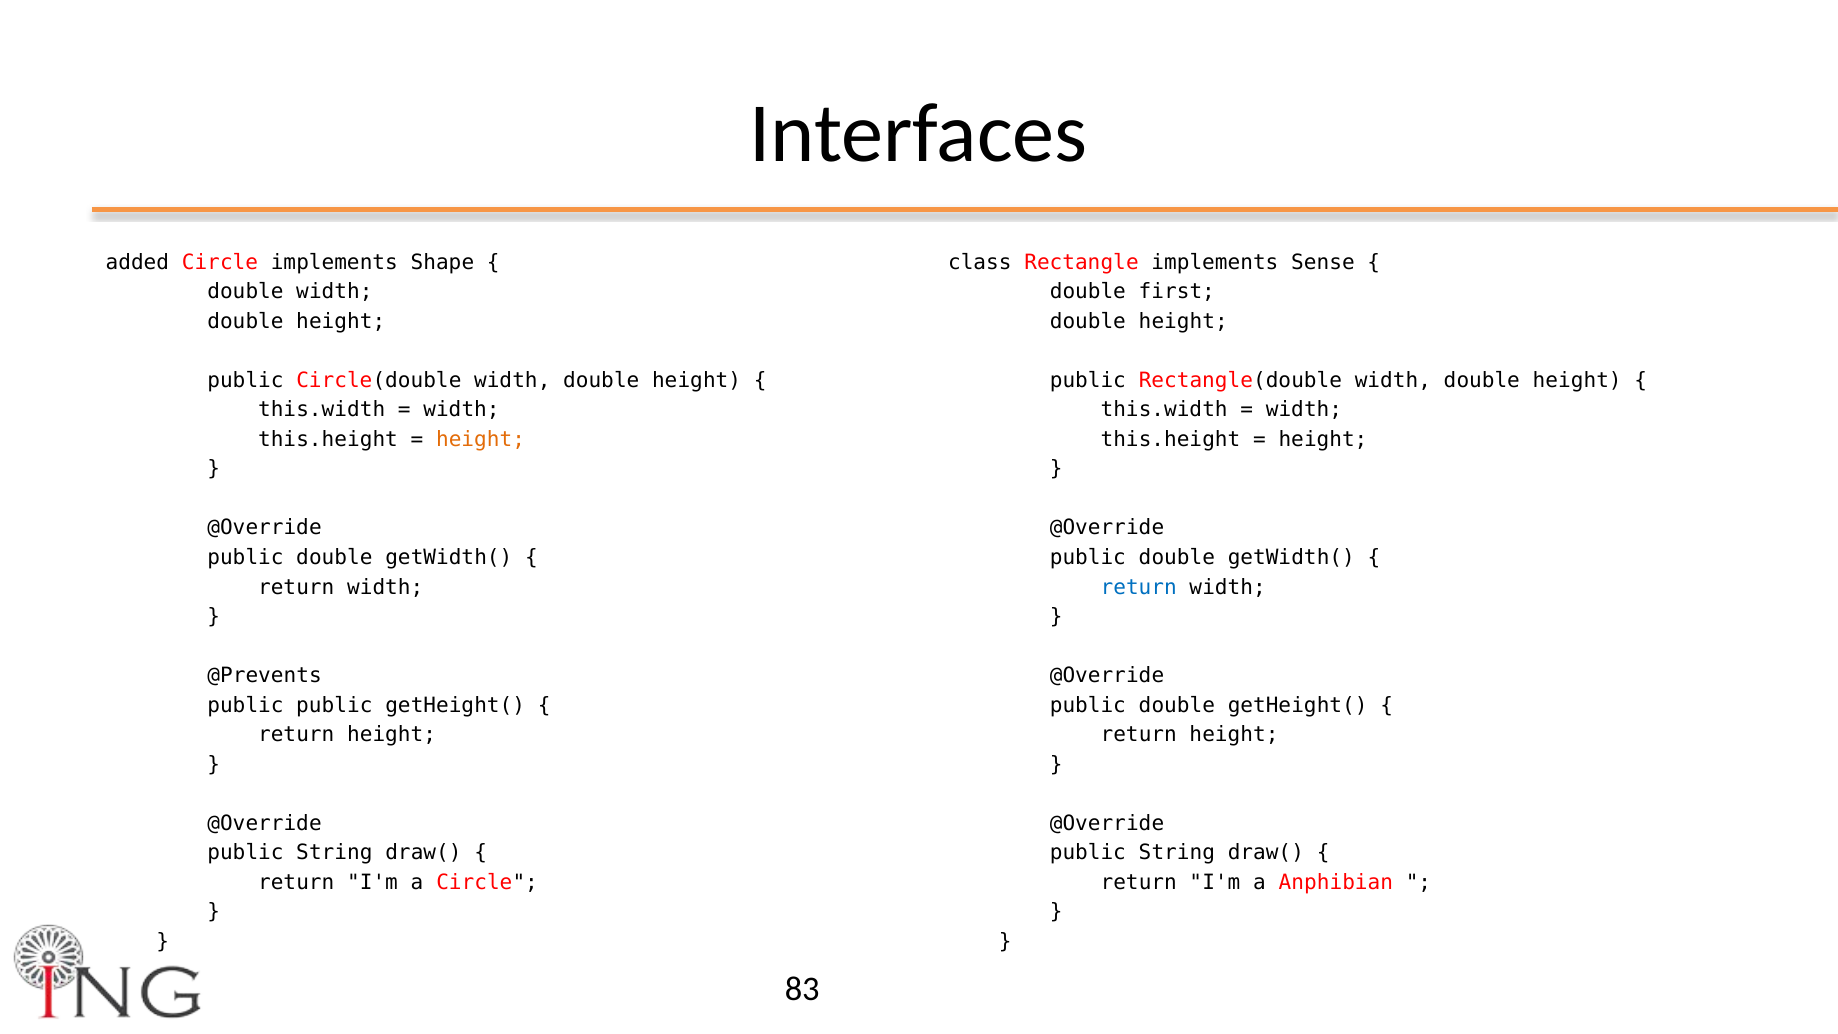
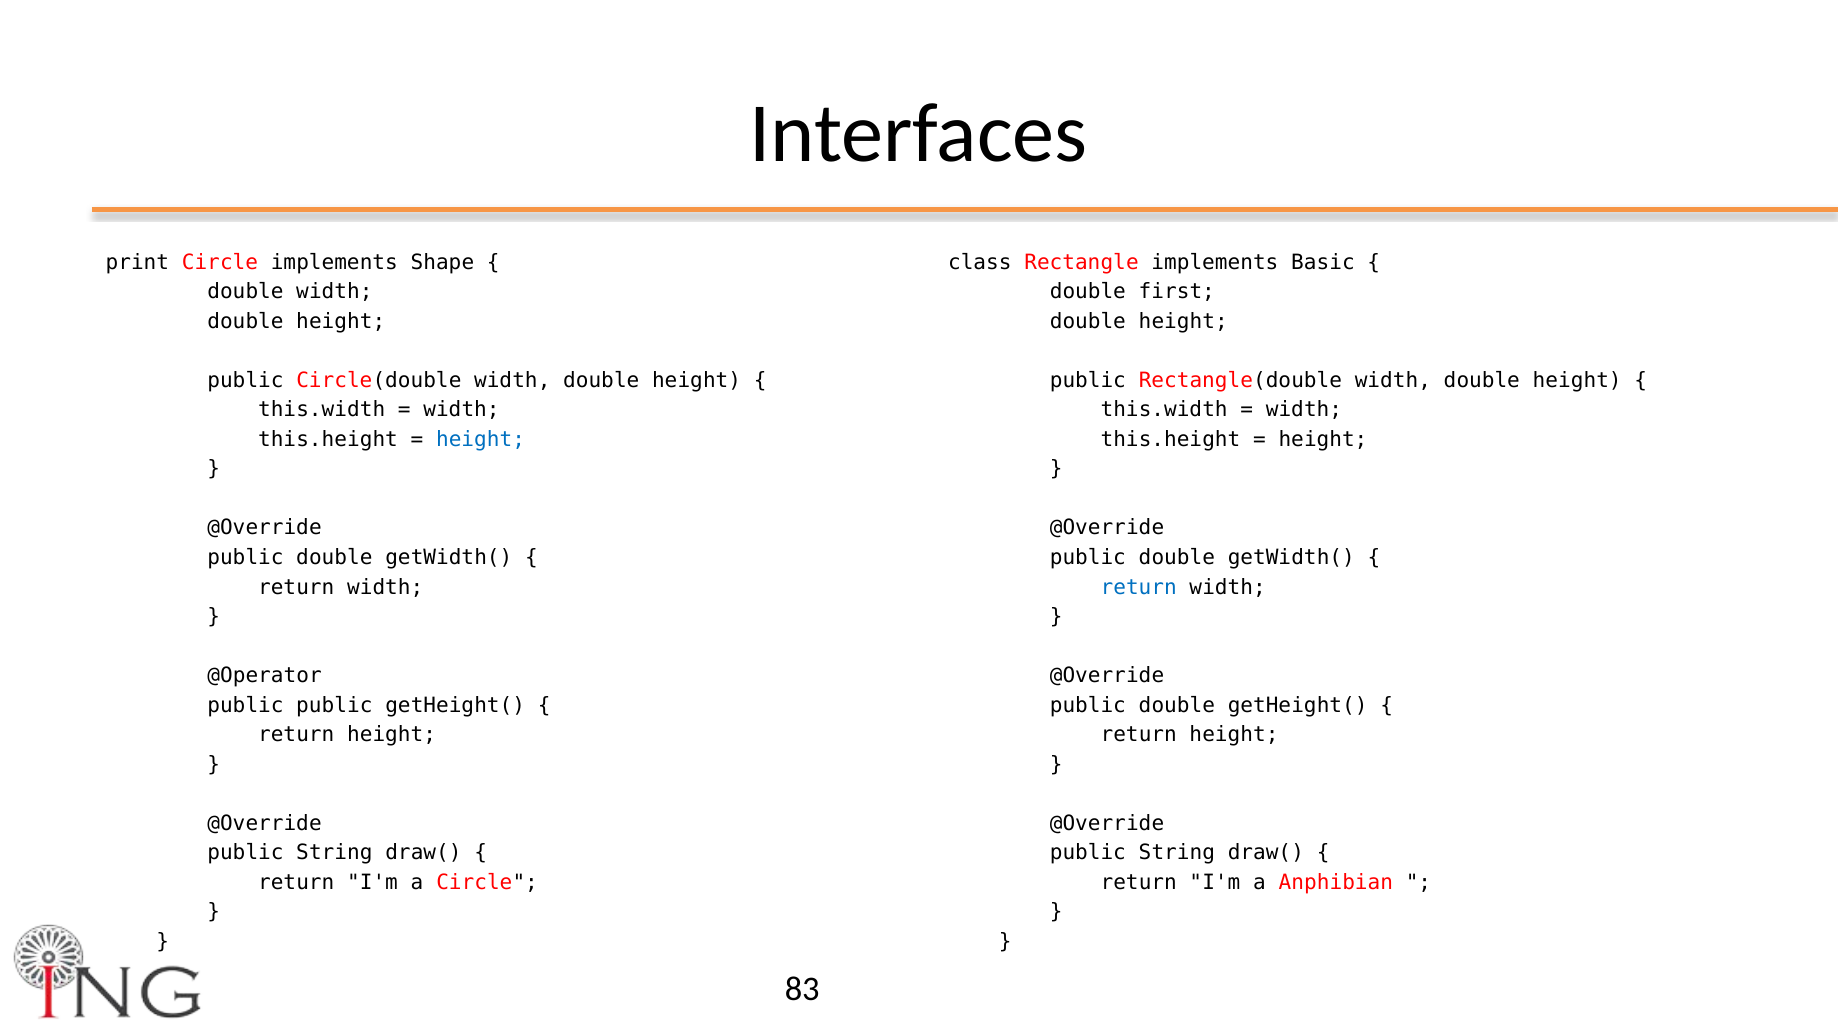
added: added -> print
Sense: Sense -> Basic
height at (481, 439) colour: orange -> blue
@Prevents: @Prevents -> @Operator
